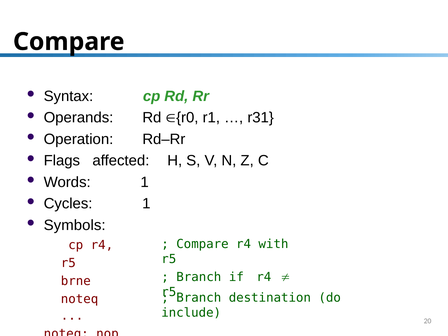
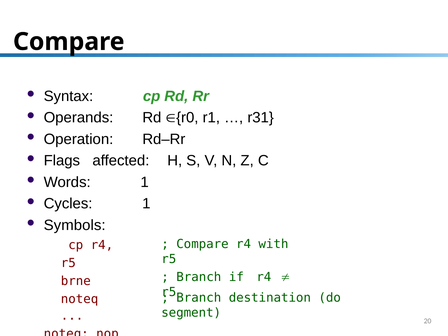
include: include -> segment
